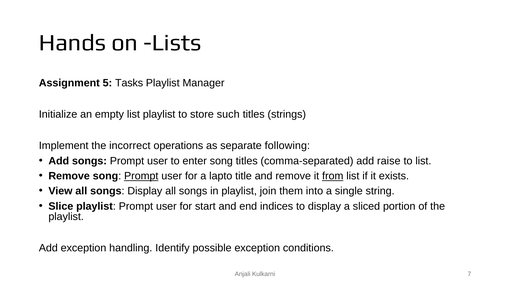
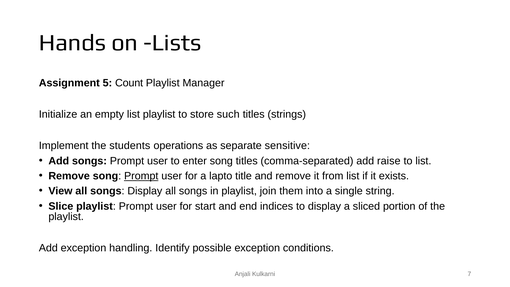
Tasks: Tasks -> Count
incorrect: incorrect -> students
following: following -> sensitive
from underline: present -> none
